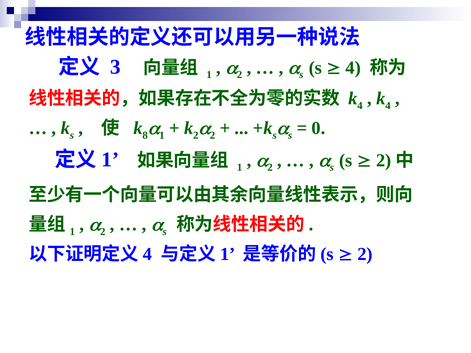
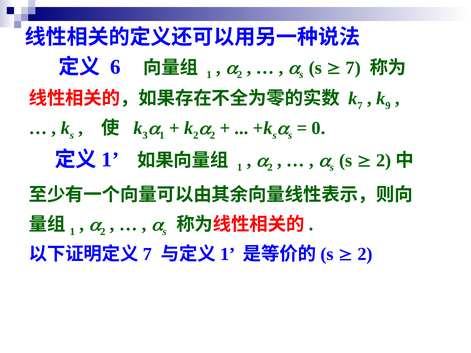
3: 3 -> 6
4 at (353, 68): 4 -> 7
4 at (360, 106): 4 -> 7
4 at (388, 106): 4 -> 9
8: 8 -> 3
4 at (147, 254): 4 -> 7
